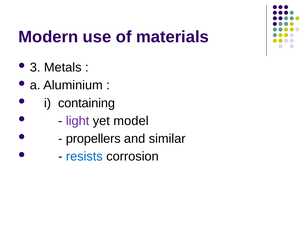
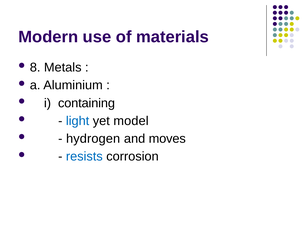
3: 3 -> 8
light colour: purple -> blue
propellers: propellers -> hydrogen
similar: similar -> moves
